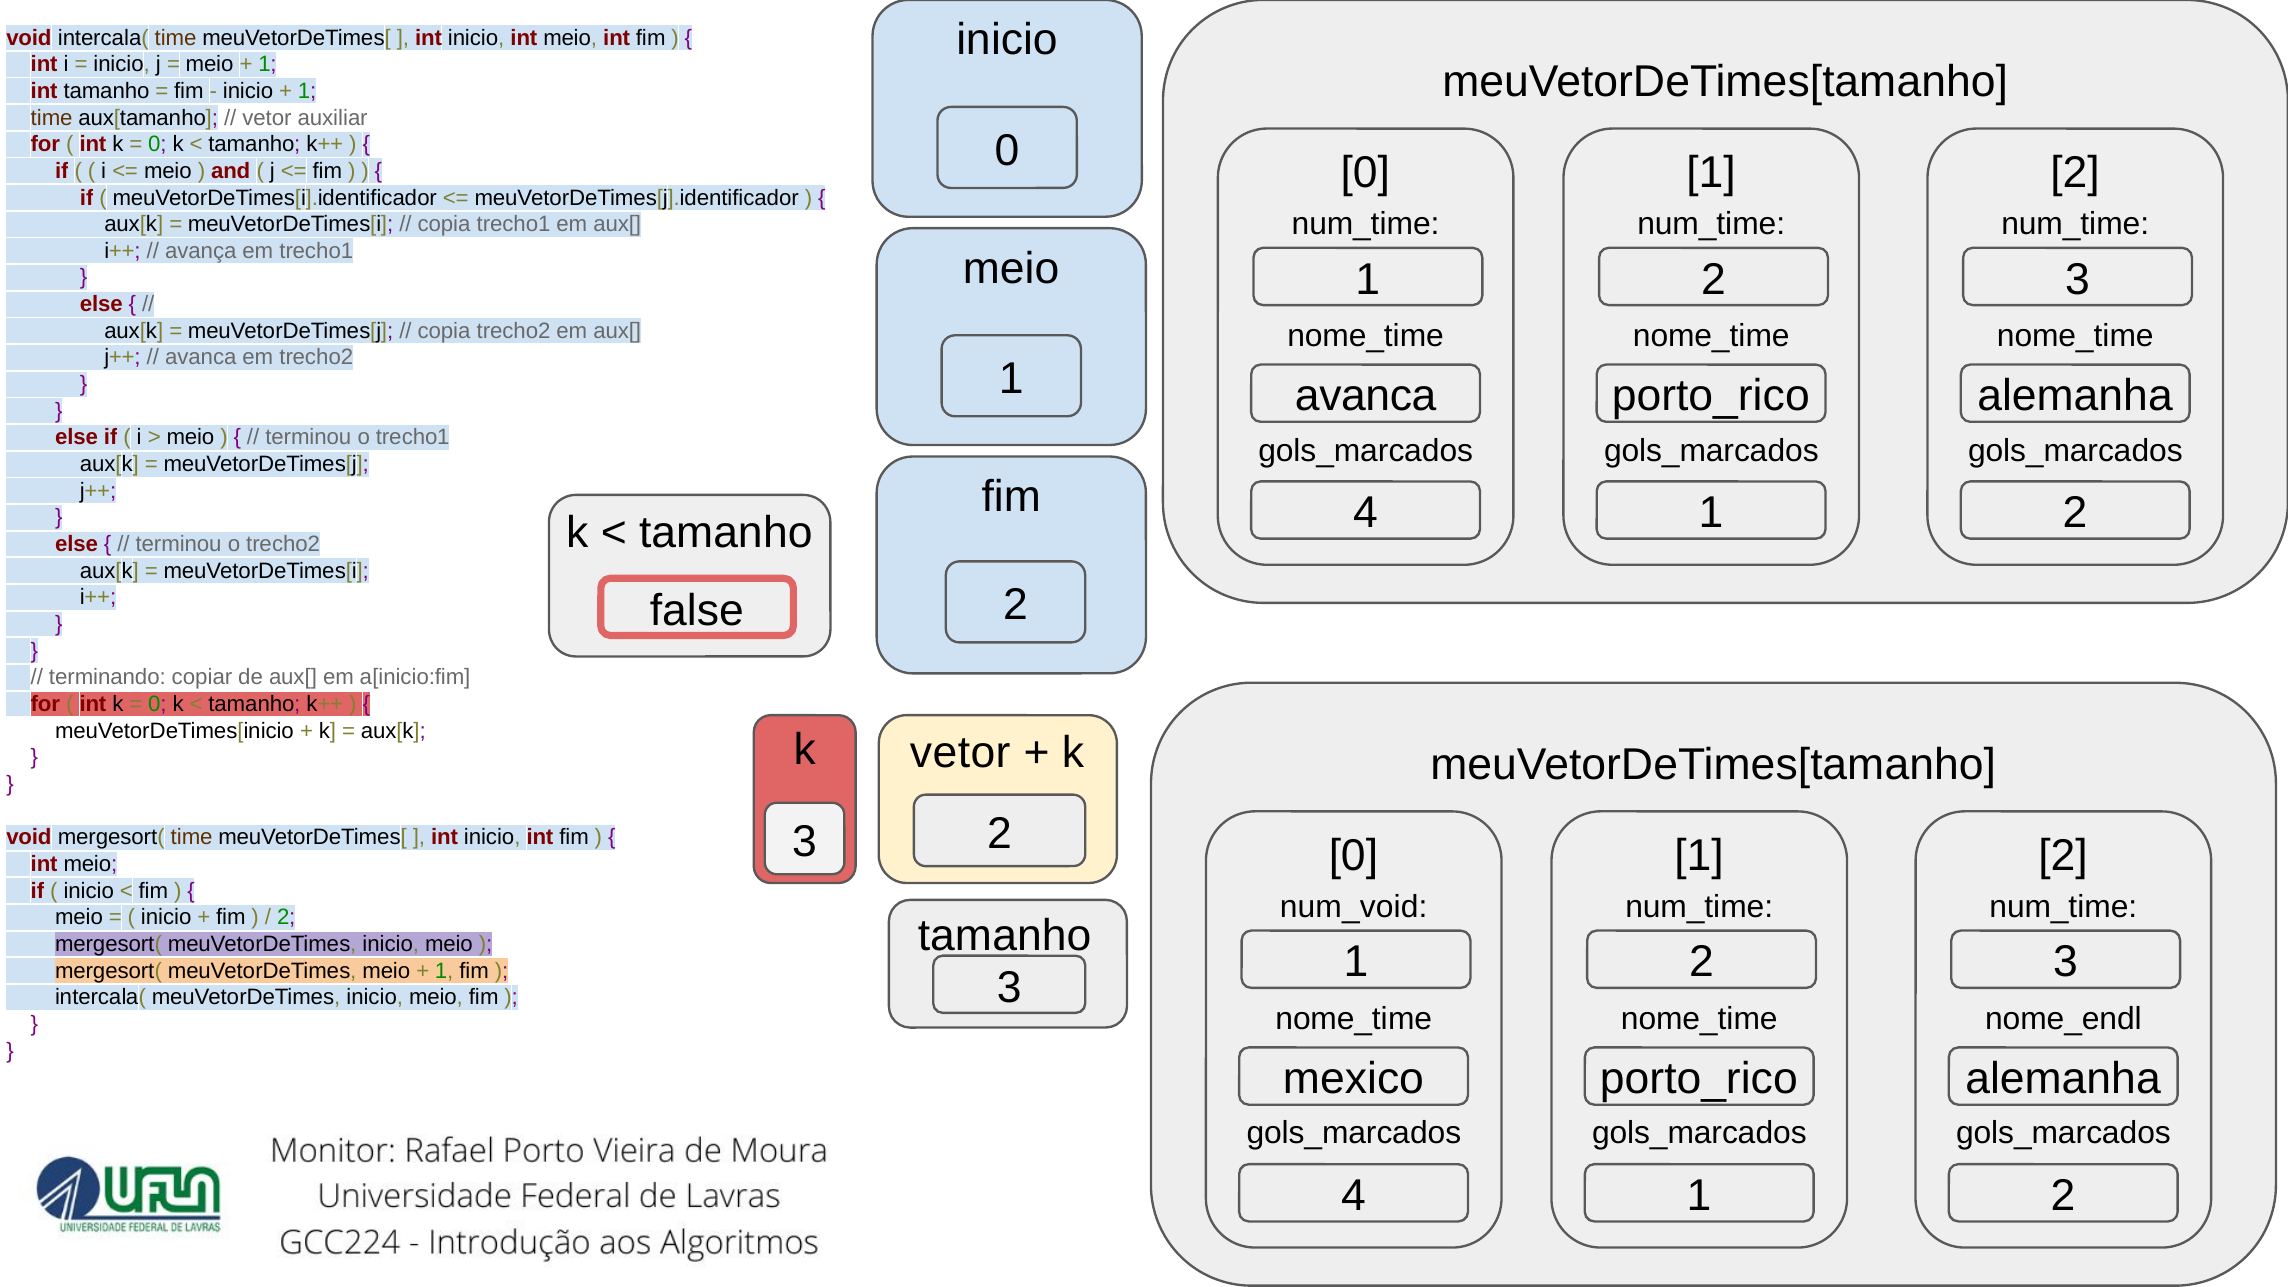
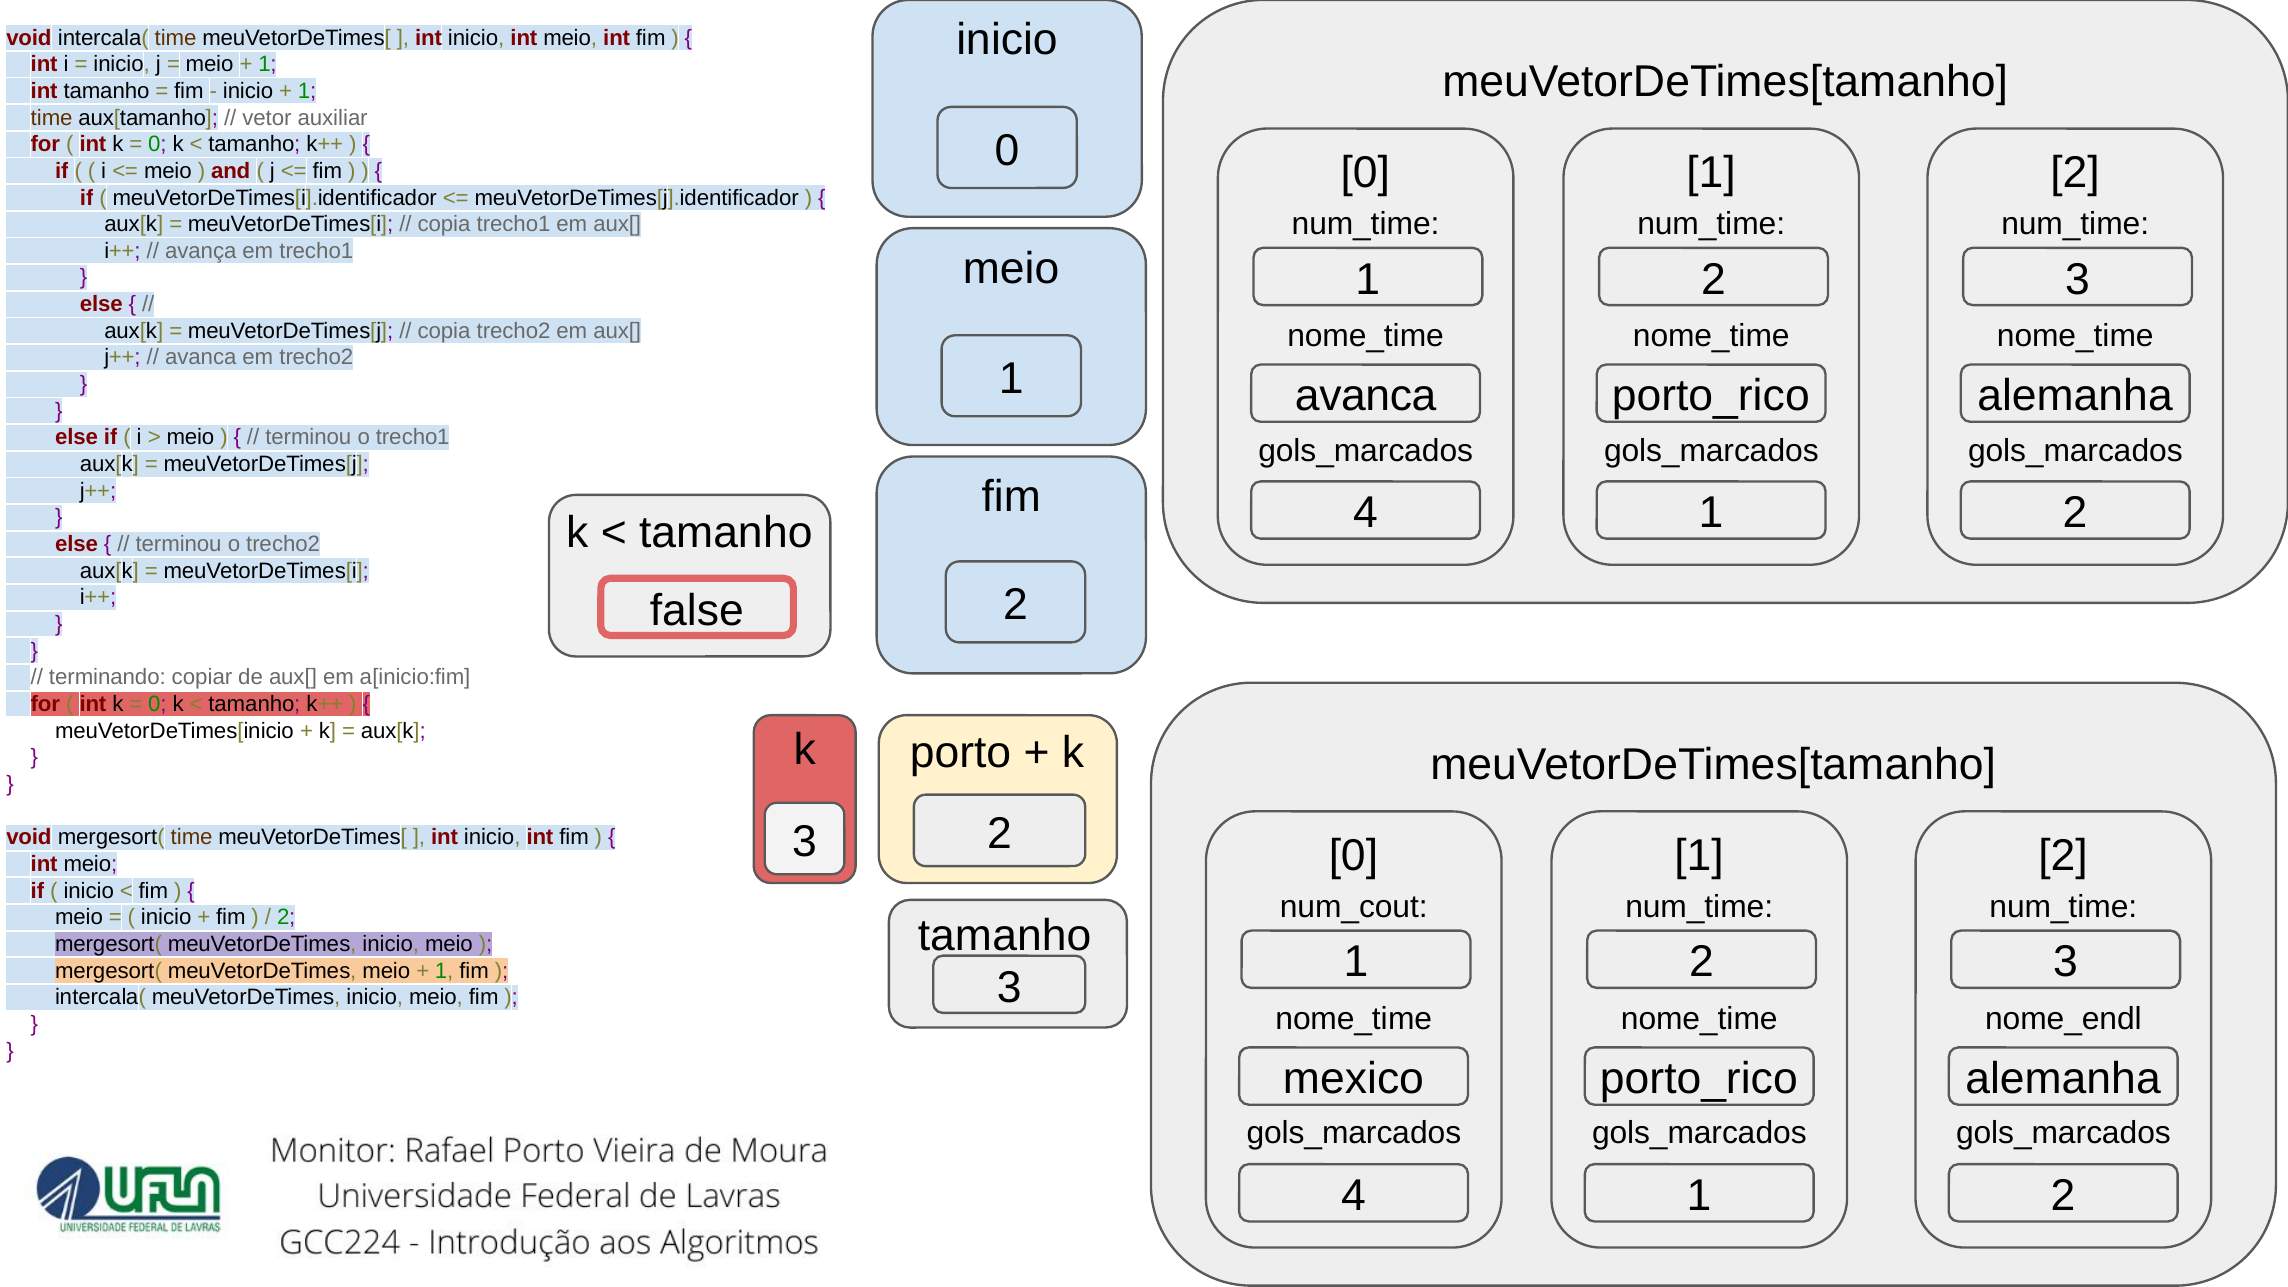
vetor at (960, 753): vetor -> porto
num_void: num_void -> num_cout
